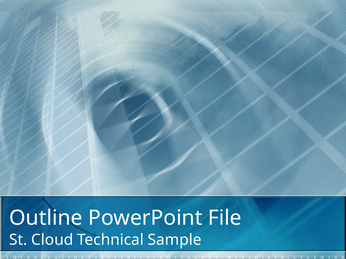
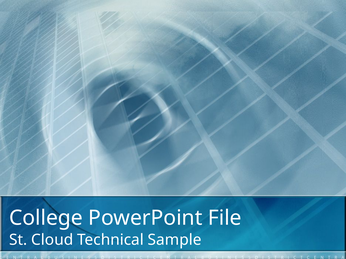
Outline: Outline -> College
